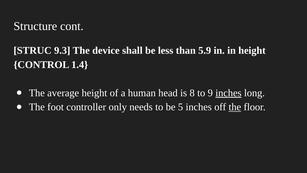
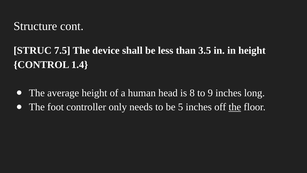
9.3: 9.3 -> 7.5
5.9: 5.9 -> 3.5
inches at (228, 93) underline: present -> none
